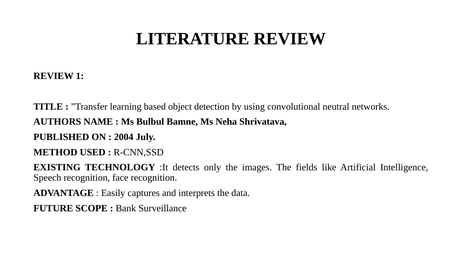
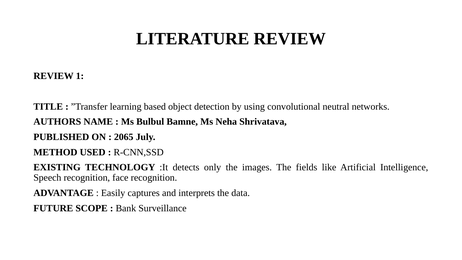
2004: 2004 -> 2065
